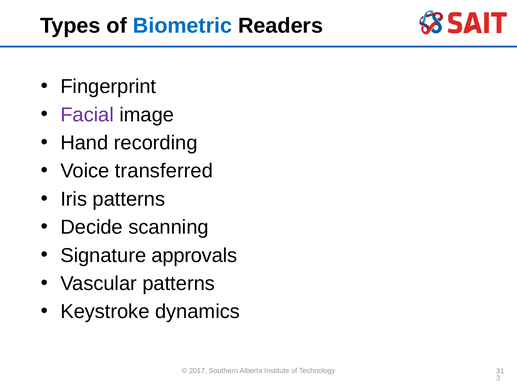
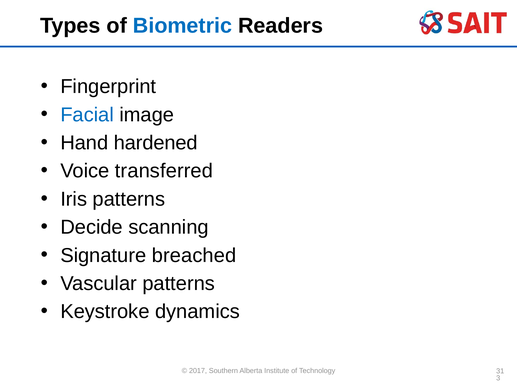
Facial colour: purple -> blue
recording: recording -> hardened
approvals: approvals -> breached
